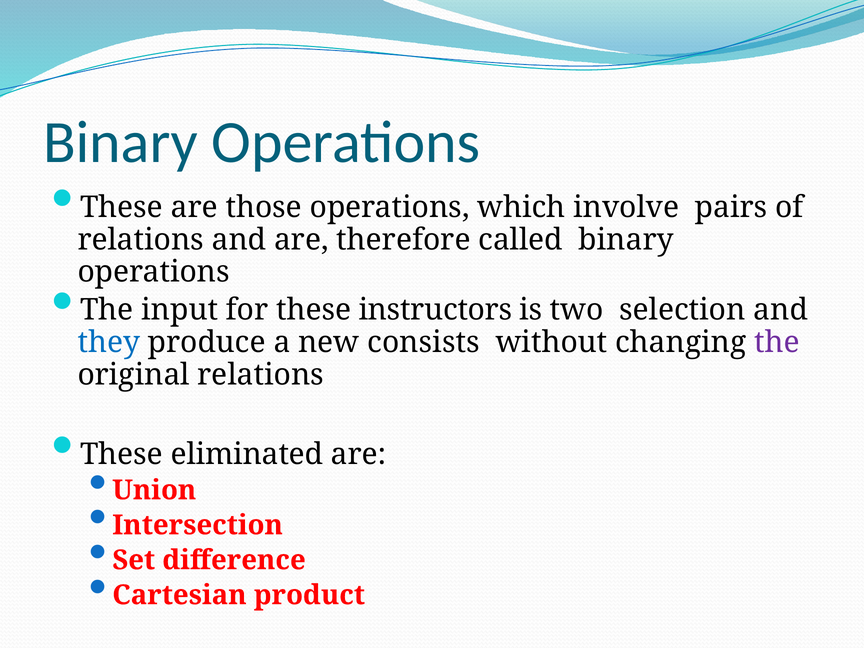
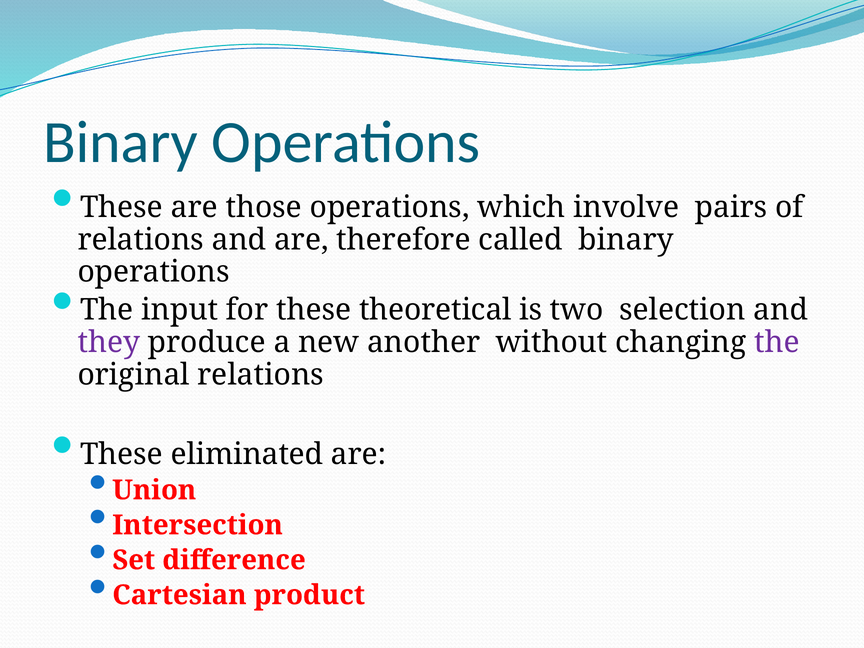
instructors: instructors -> theoretical
they colour: blue -> purple
consists: consists -> another
